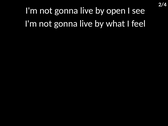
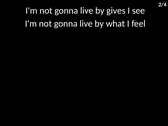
open: open -> gives
